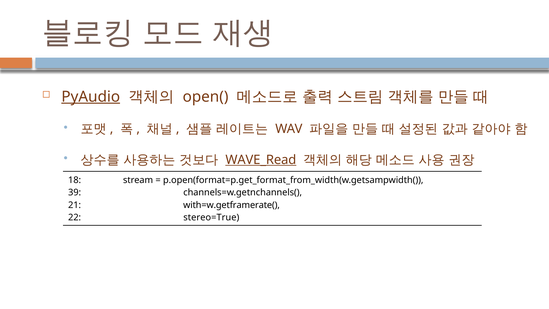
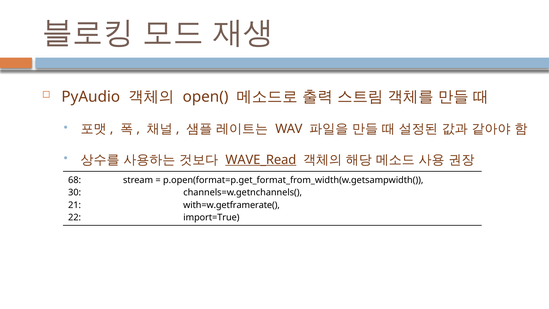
PyAudio underline: present -> none
18: 18 -> 68
39: 39 -> 30
stereo=True: stereo=True -> import=True
